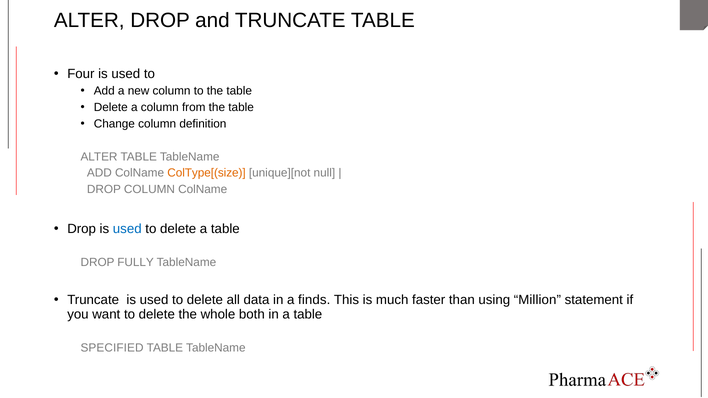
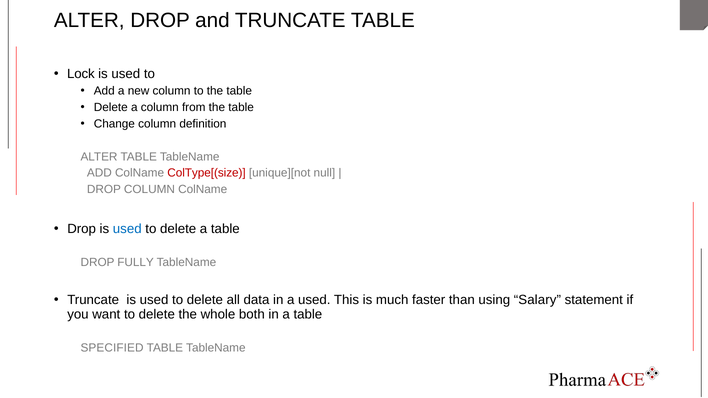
Four: Four -> Lock
ColType[(size colour: orange -> red
a finds: finds -> used
Million: Million -> Salary
